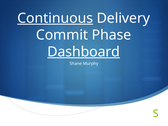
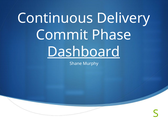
Continuous underline: present -> none
